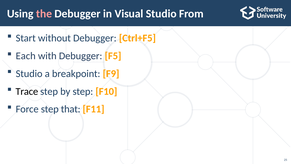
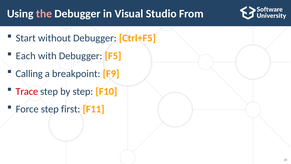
Studio at (29, 74): Studio -> Calling
Trace colour: black -> red
that: that -> first
